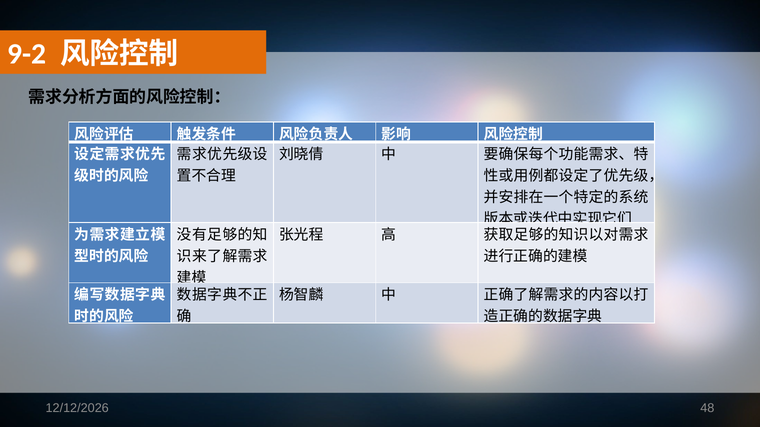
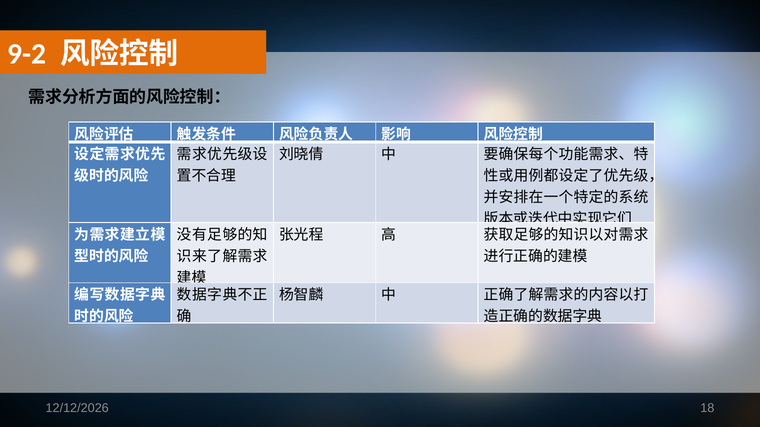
48: 48 -> 18
